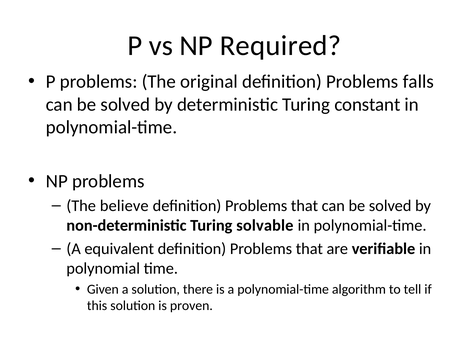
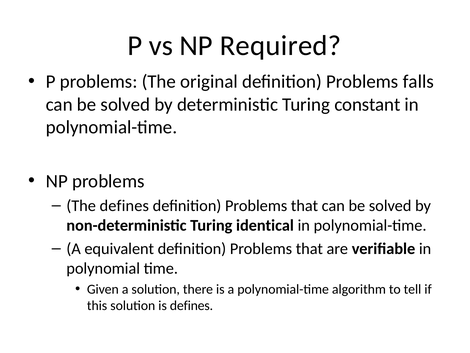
The believe: believe -> defines
solvable: solvable -> identical
is proven: proven -> defines
